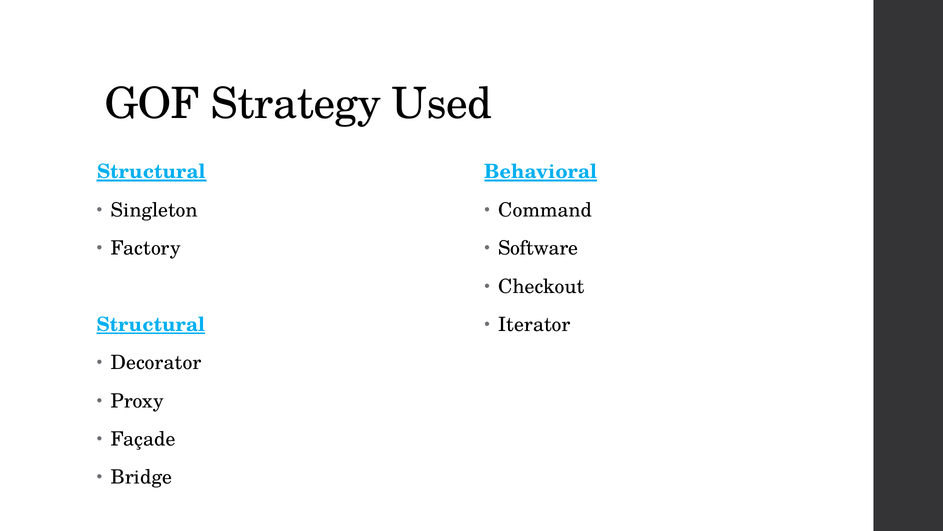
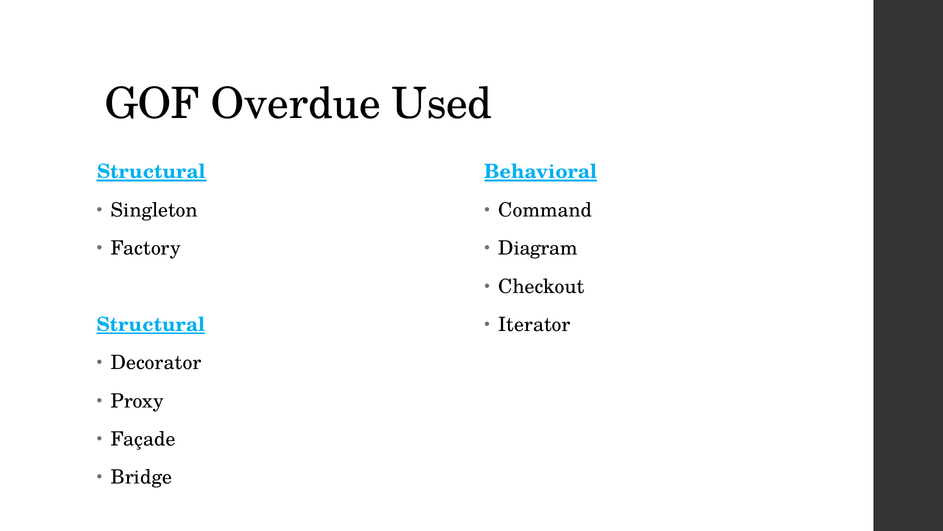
Strategy: Strategy -> Overdue
Software: Software -> Diagram
